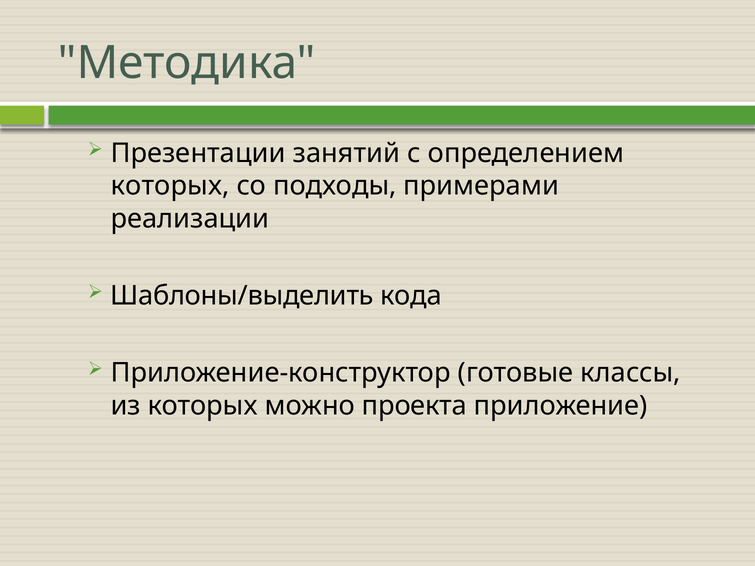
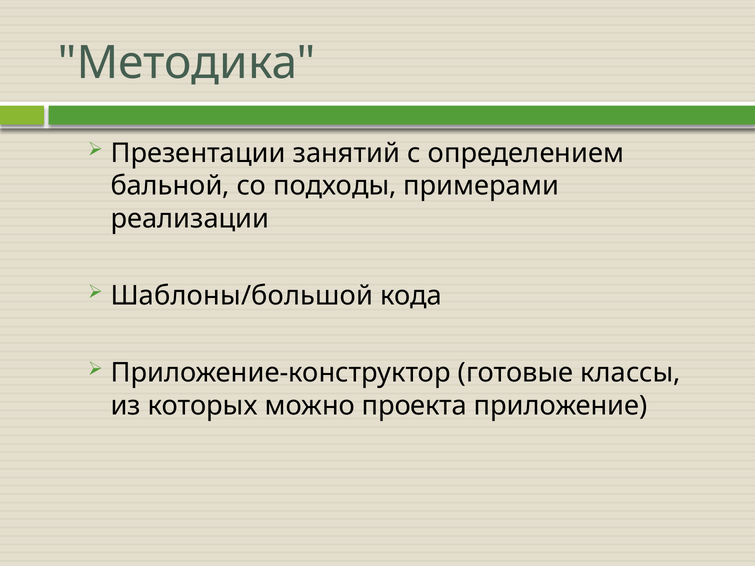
которых at (170, 186): которых -> бальной
Шаблоны/выделить: Шаблоны/выделить -> Шаблоны/большой
